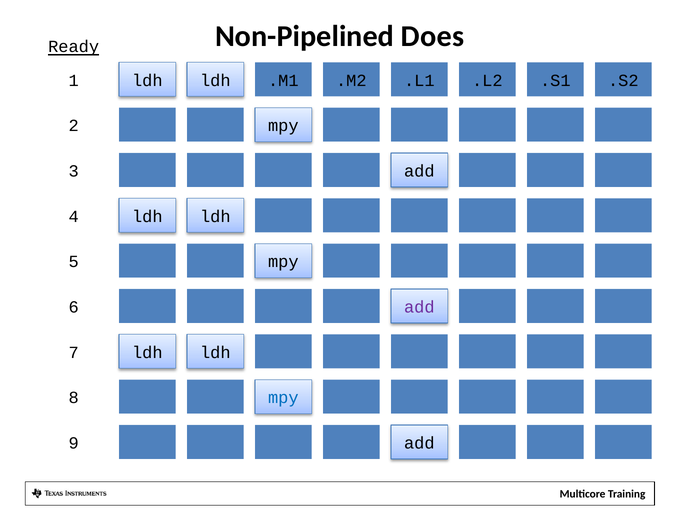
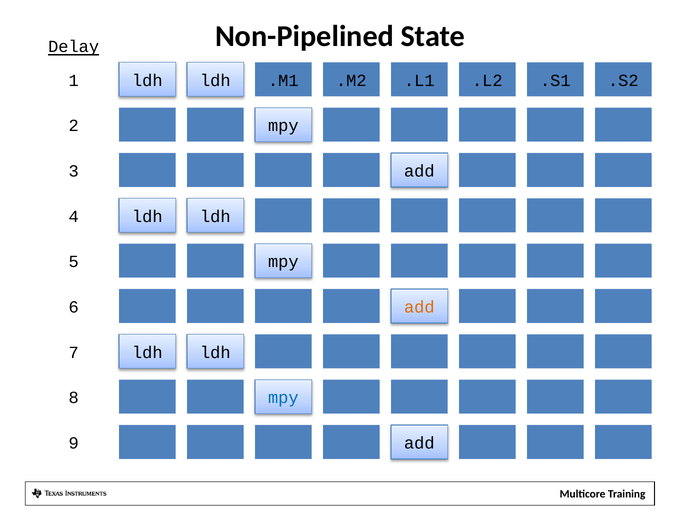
Does: Does -> State
Ready: Ready -> Delay
add at (419, 307) colour: purple -> orange
